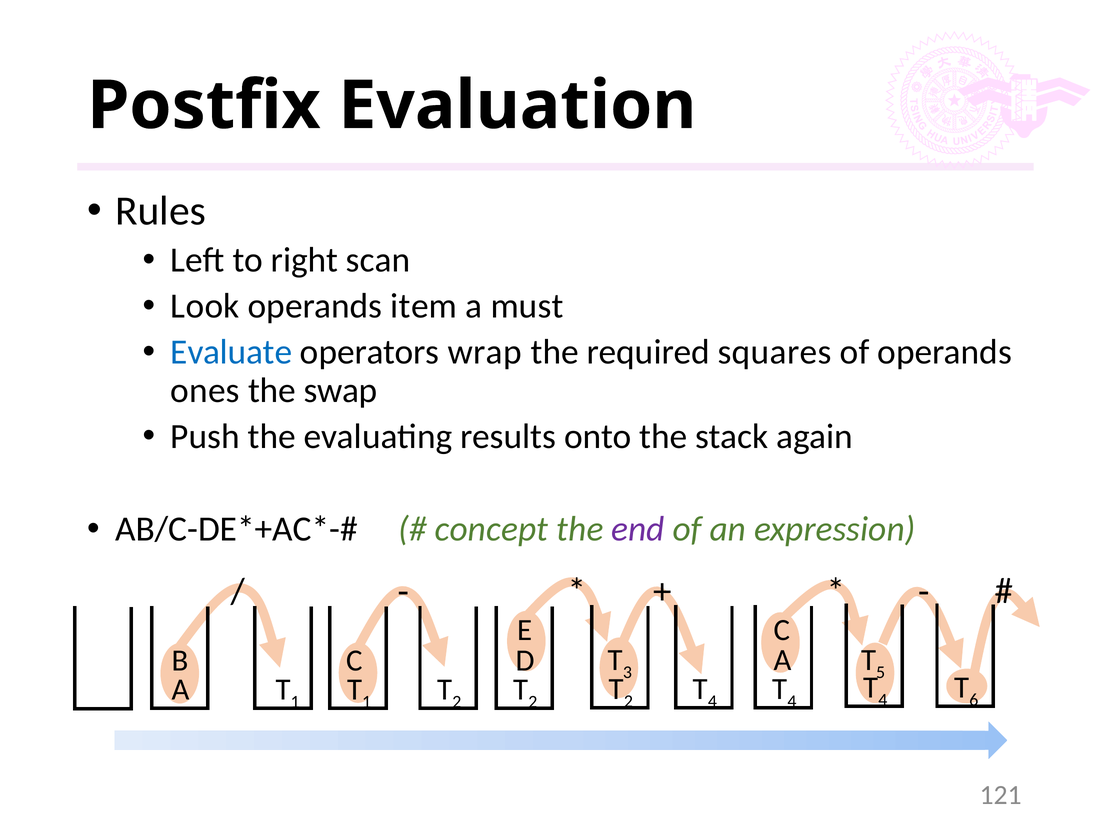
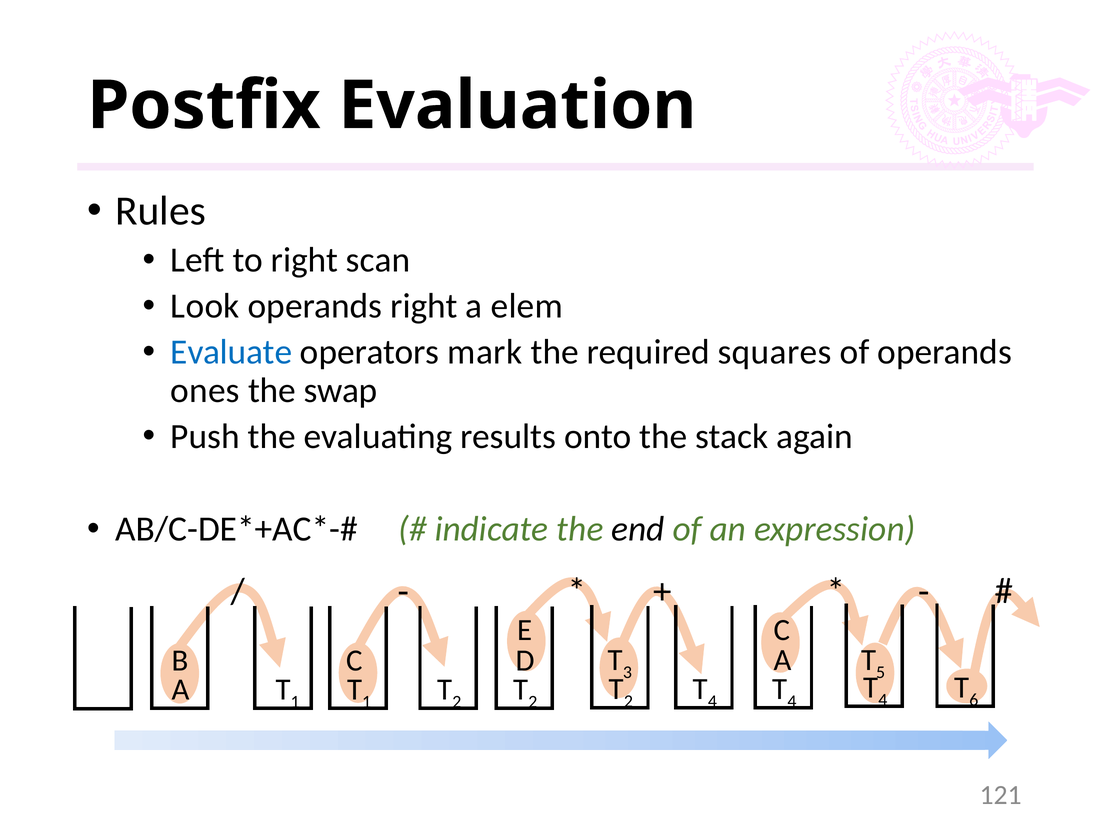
operands item: item -> right
must: must -> elem
wrap: wrap -> mark
concept: concept -> indicate
end colour: purple -> black
